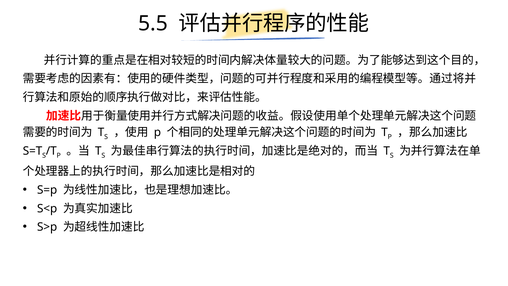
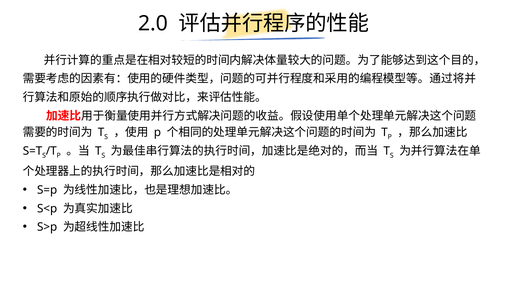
5.5: 5.5 -> 2.0
